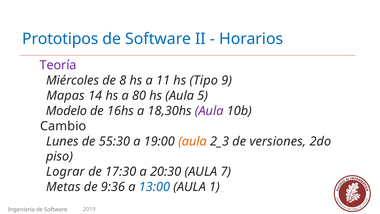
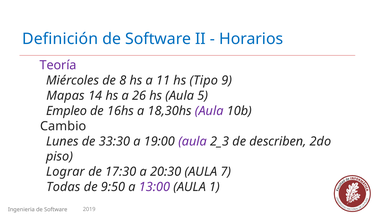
Prototipos: Prototipos -> Definición
80: 80 -> 26
Modelo: Modelo -> Empleo
55:30: 55:30 -> 33:30
aula at (193, 141) colour: orange -> purple
versiones: versiones -> describen
Metas: Metas -> Todas
9:36: 9:36 -> 9:50
13:00 colour: blue -> purple
